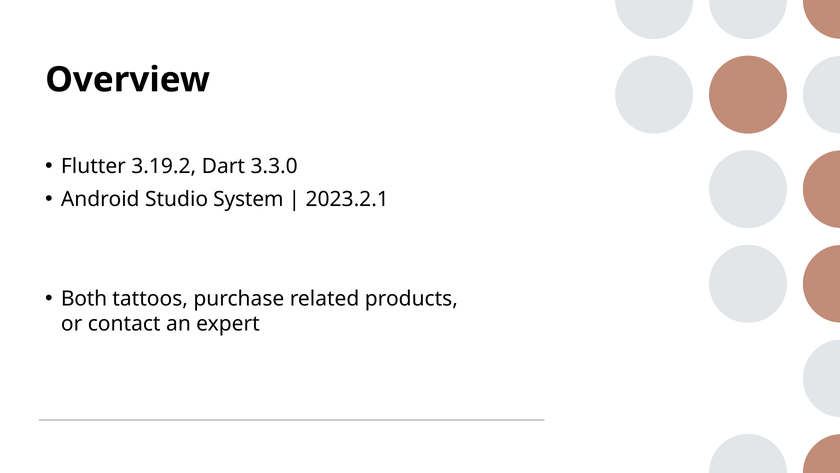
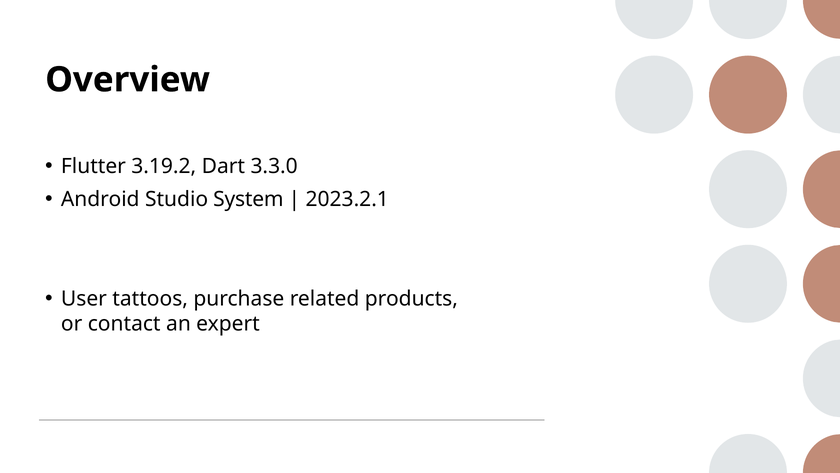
Both: Both -> User
